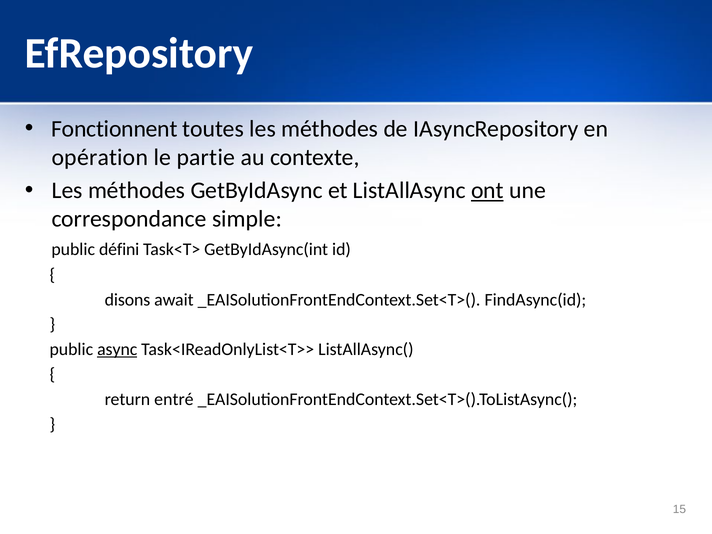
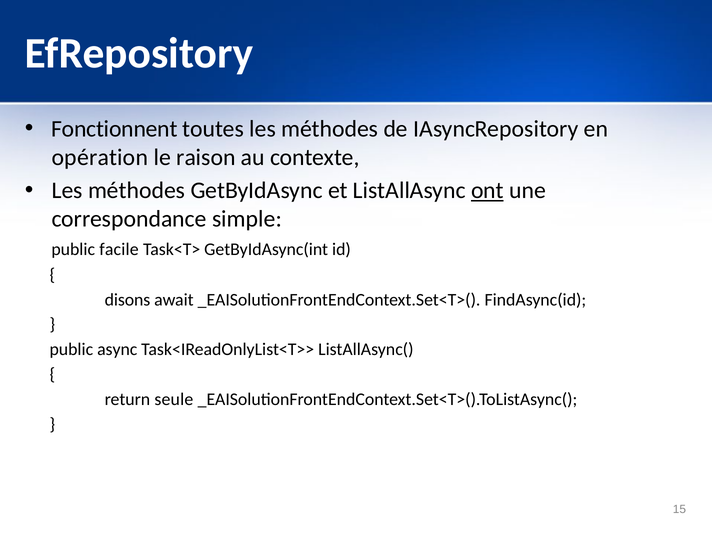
partie: partie -> raison
défini: défini -> facile
async underline: present -> none
entré: entré -> seule
